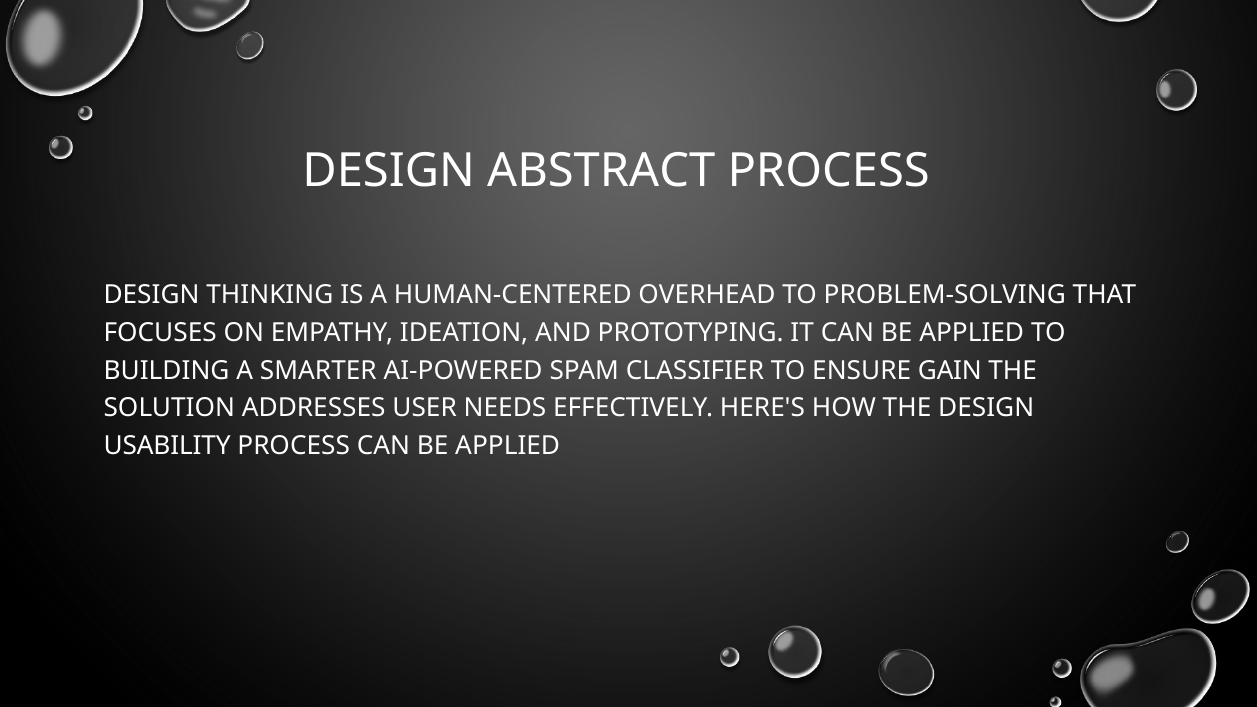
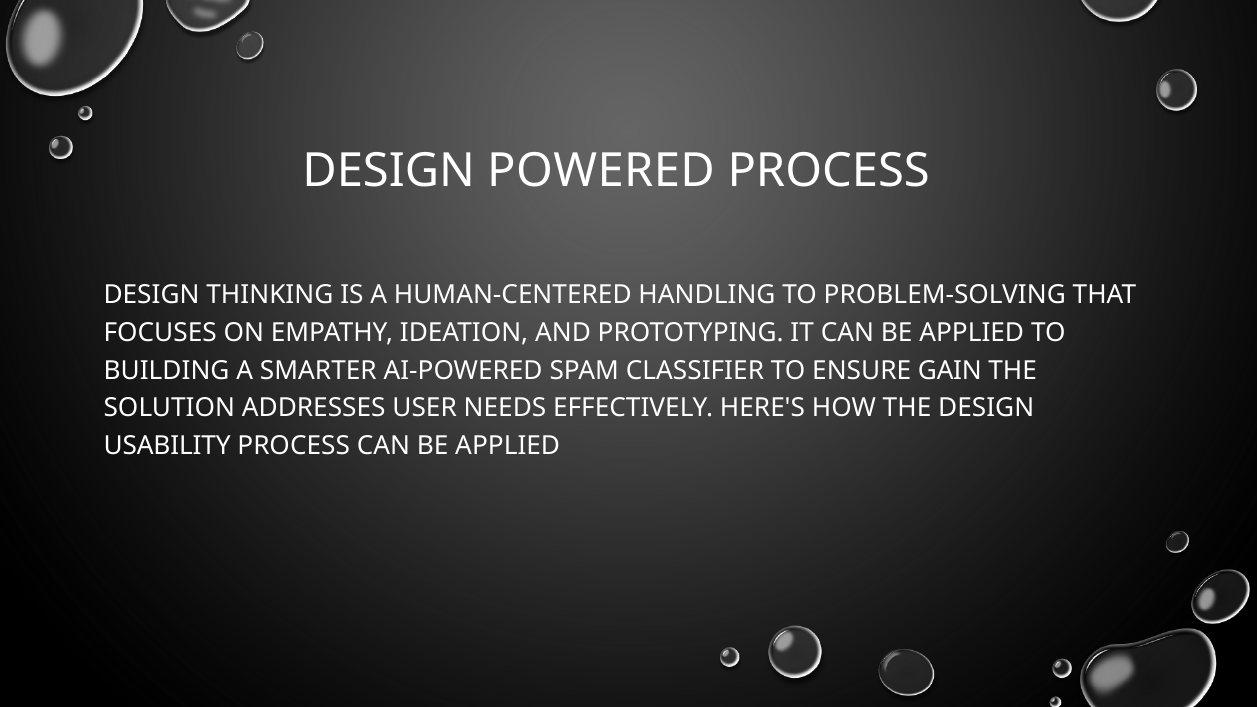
ABSTRACT: ABSTRACT -> POWERED
OVERHEAD: OVERHEAD -> HANDLING
